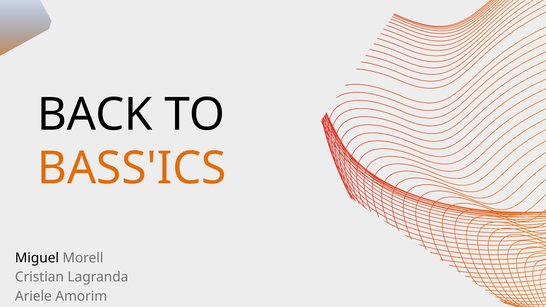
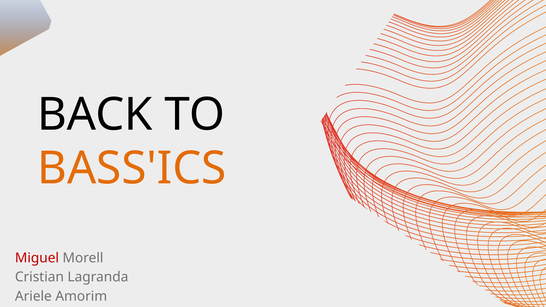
Miguel colour: black -> red
